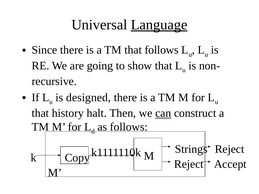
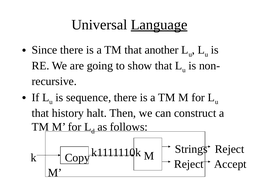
that follows: follows -> another
designed: designed -> sequence
can underline: present -> none
